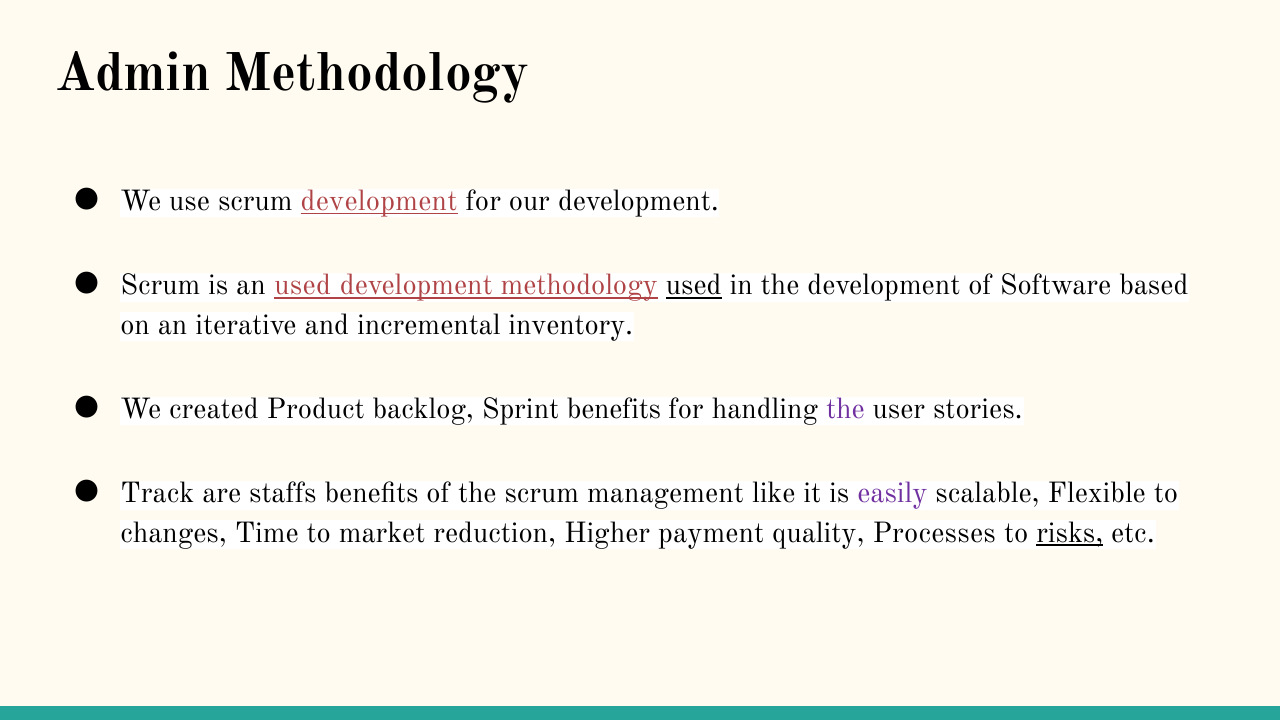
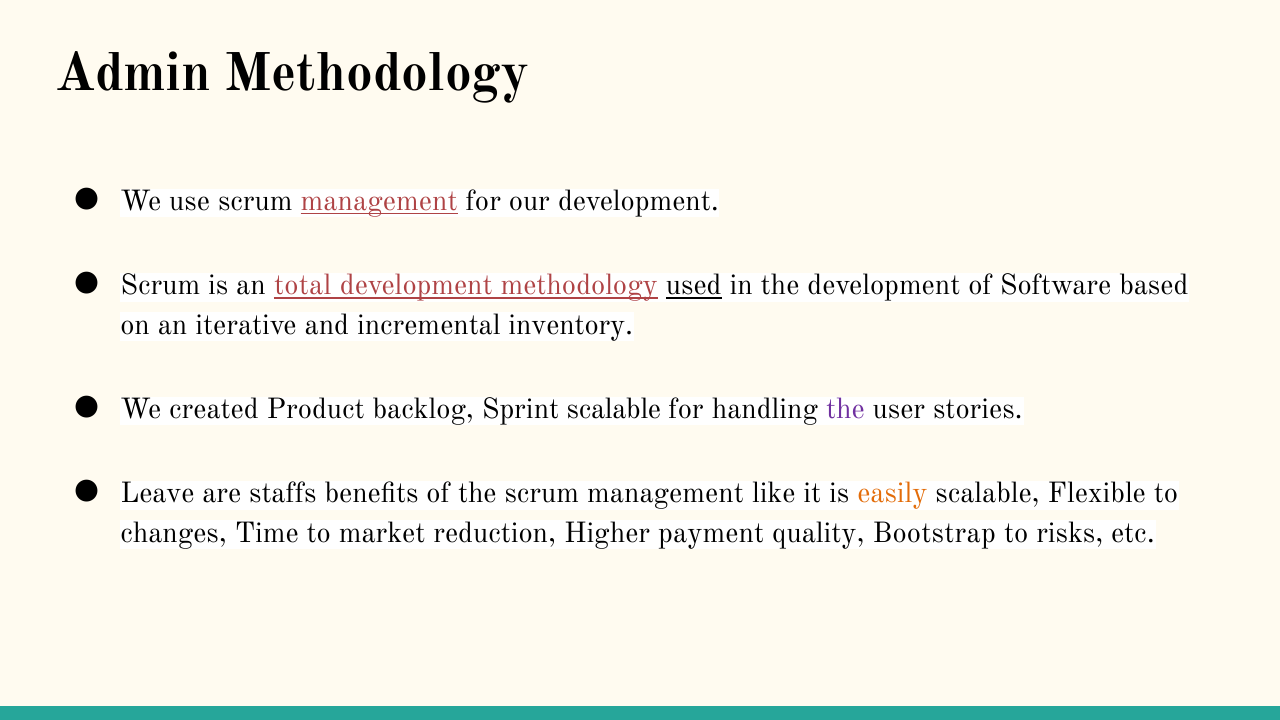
use scrum development: development -> management
an used: used -> total
Sprint benefits: benefits -> scalable
Track: Track -> Leave
easily colour: purple -> orange
Processes: Processes -> Bootstrap
risks underline: present -> none
